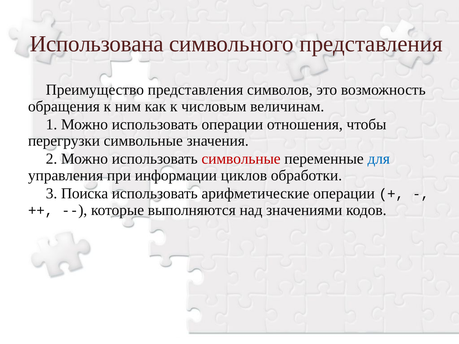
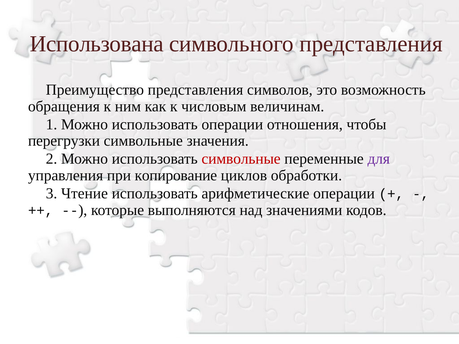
для colour: blue -> purple
информации: информации -> копирование
Поиска: Поиска -> Чтение
